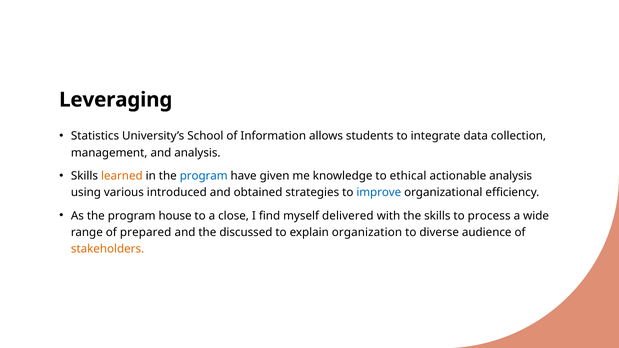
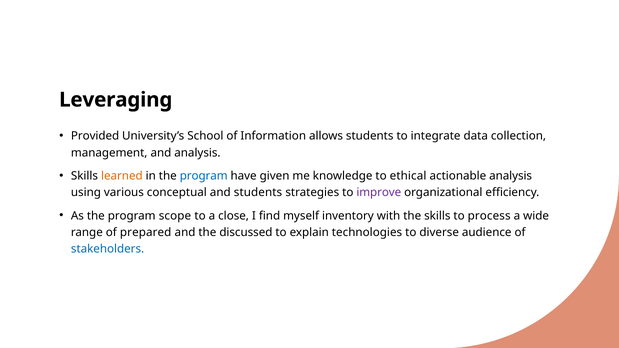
Statistics: Statistics -> Provided
introduced: introduced -> conceptual
and obtained: obtained -> students
improve colour: blue -> purple
house: house -> scope
delivered: delivered -> inventory
organization: organization -> technologies
stakeholders colour: orange -> blue
